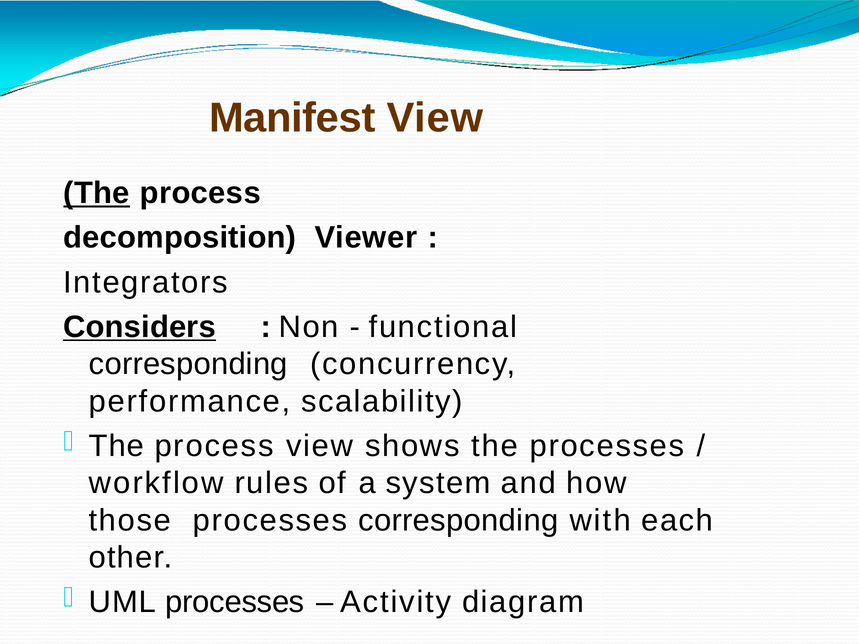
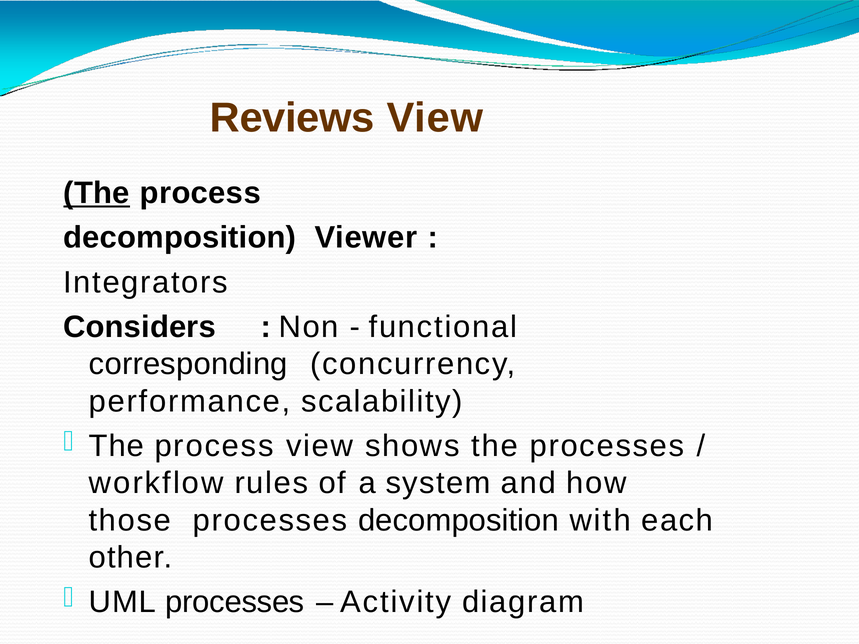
Manifest: Manifest -> Reviews
Considers underline: present -> none
processes corresponding: corresponding -> decomposition
